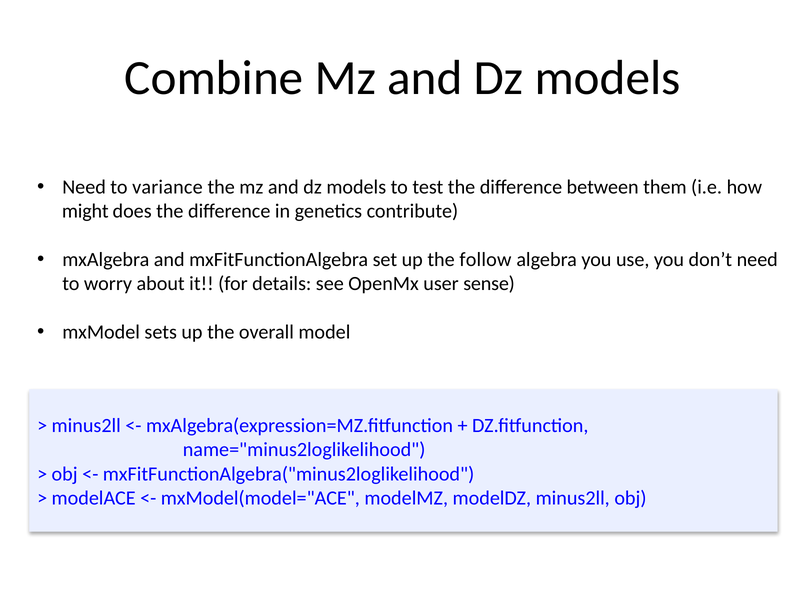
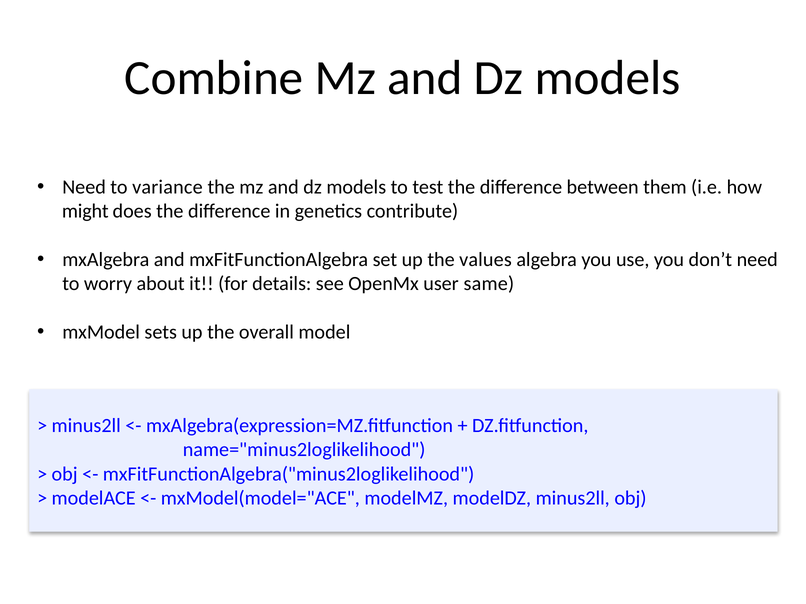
follow: follow -> values
sense: sense -> same
